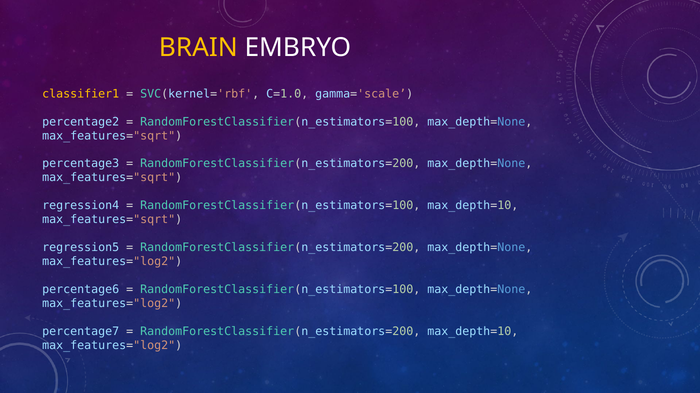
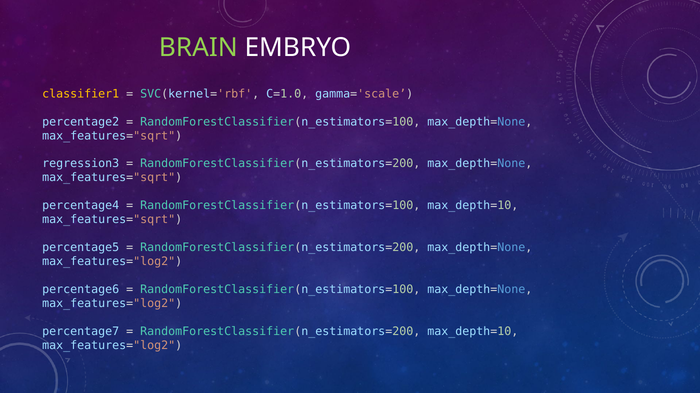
BRAIN colour: yellow -> light green
percentage3: percentage3 -> regression3
regression4: regression4 -> percentage4
regression5: regression5 -> percentage5
